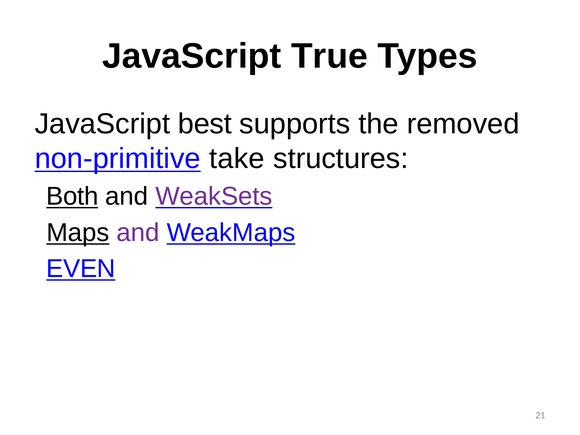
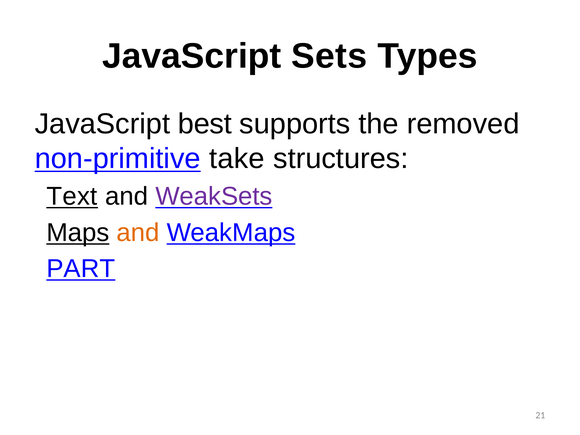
True: True -> Sets
Both: Both -> Text
and at (138, 233) colour: purple -> orange
EVEN: EVEN -> PART
